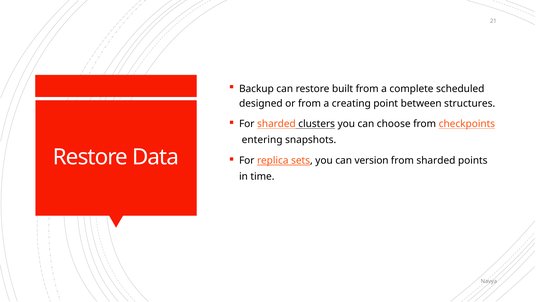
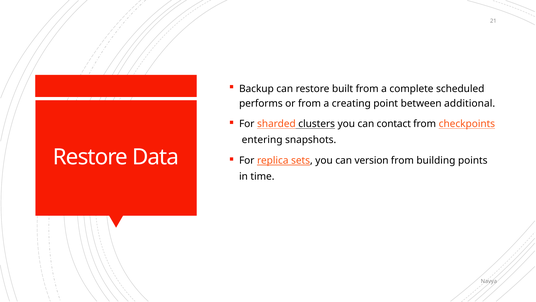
designed: designed -> performs
structures: structures -> additional
choose: choose -> contact
from sharded: sharded -> building
